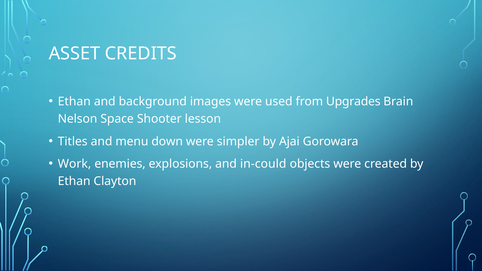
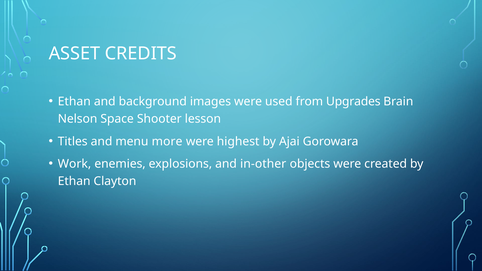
down: down -> more
simpler: simpler -> highest
in-could: in-could -> in-other
